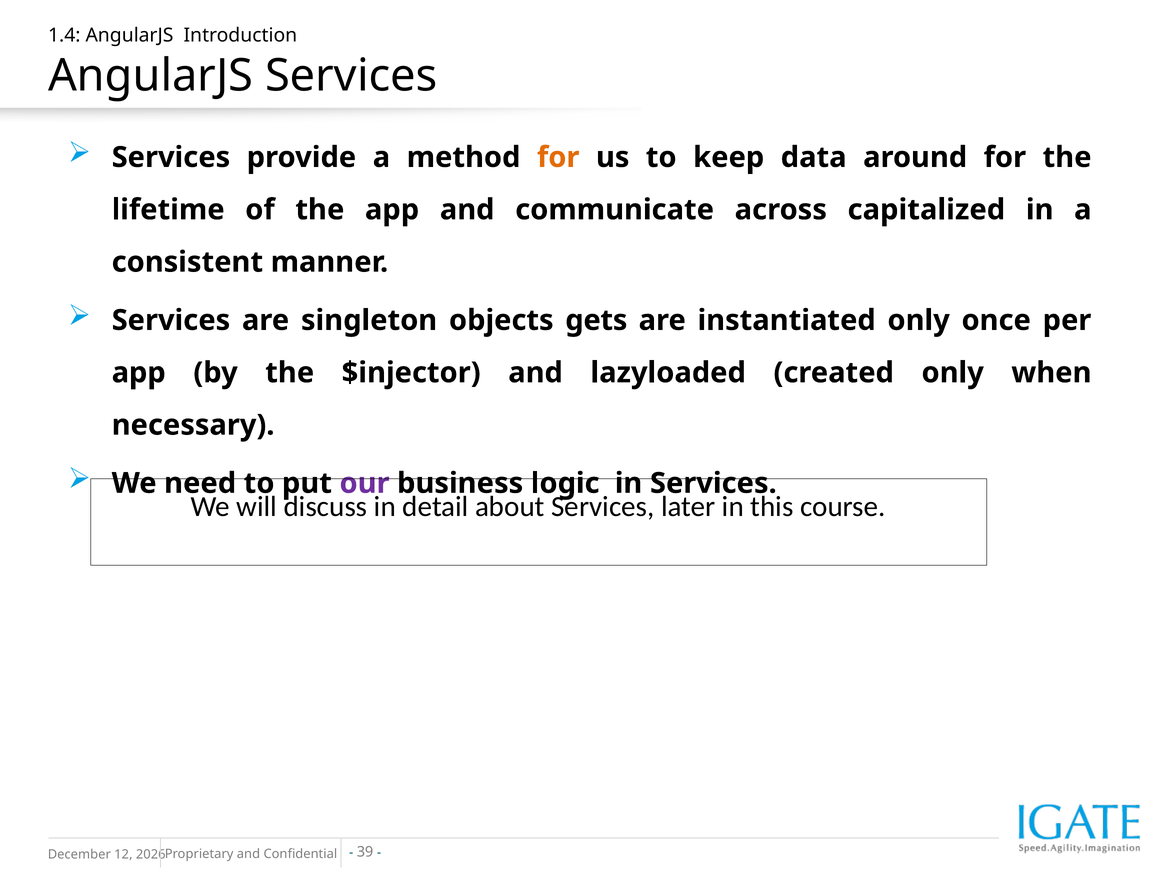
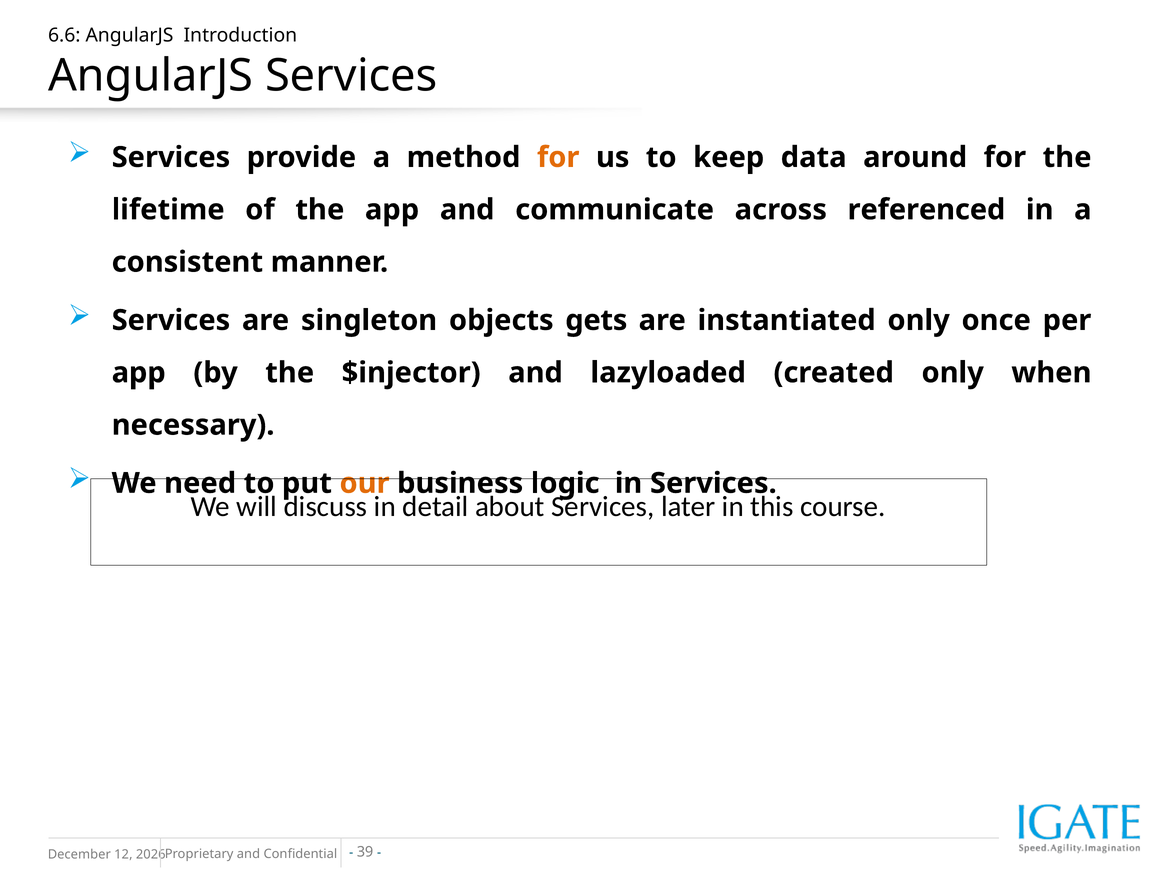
1.4: 1.4 -> 6.6
capitalized: capitalized -> referenced
our colour: purple -> orange
